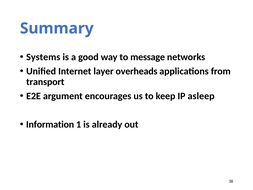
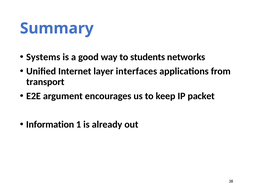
message: message -> students
overheads: overheads -> interfaces
asleep: asleep -> packet
